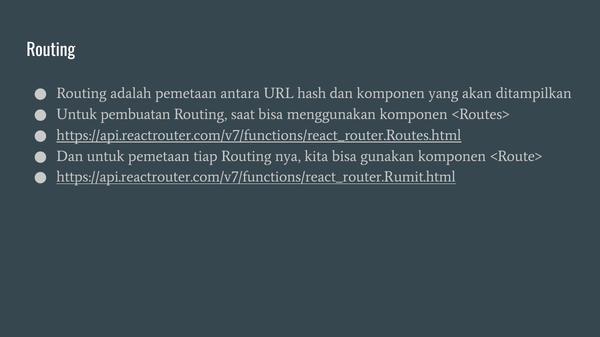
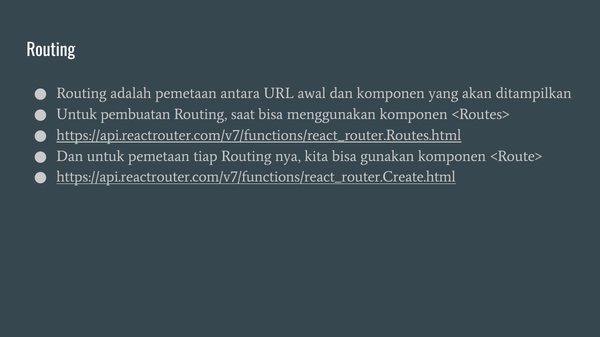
hash: hash -> awal
https://api.reactrouter.com/v7/functions/react_router.Rumit.html: https://api.reactrouter.com/v7/functions/react_router.Rumit.html -> https://api.reactrouter.com/v7/functions/react_router.Create.html
